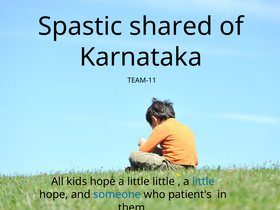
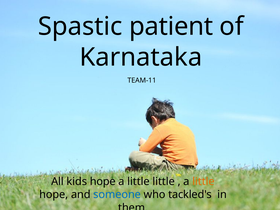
shared: shared -> patient
little at (203, 182) colour: blue -> orange
patient's: patient's -> tackled's
